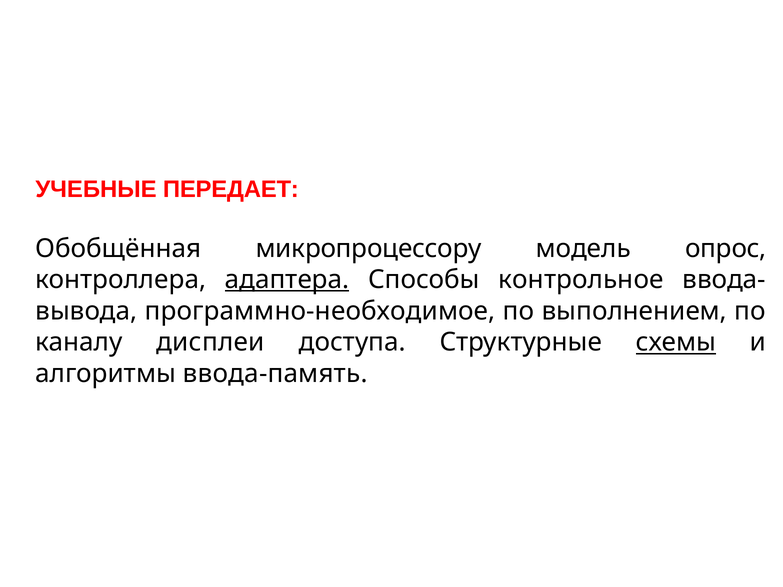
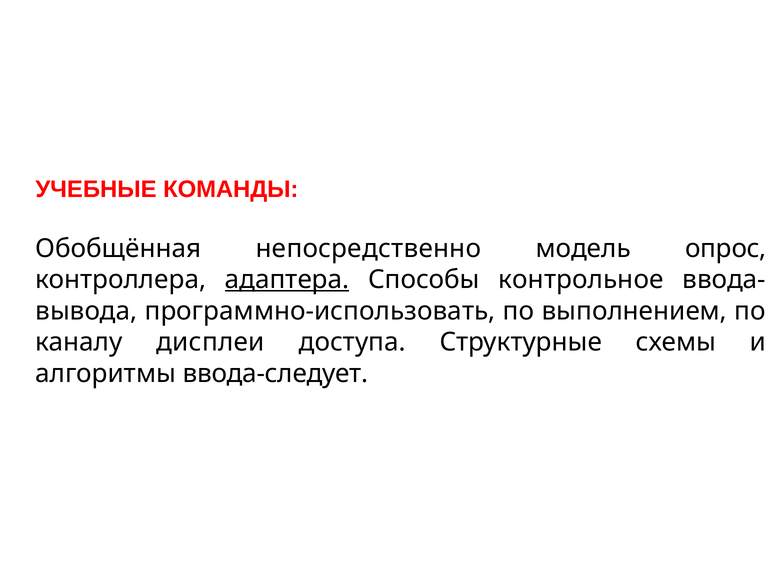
ПЕРЕДАЕТ: ПЕРЕДАЕТ -> КОМАНДЫ
микропроцессору: микропроцессору -> непосредственно
программно-необходимое: программно-необходимое -> программно-использовать
схемы underline: present -> none
ввода-память: ввода-память -> ввода-следует
